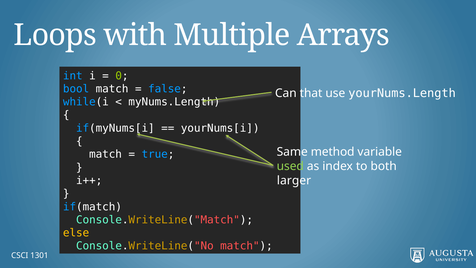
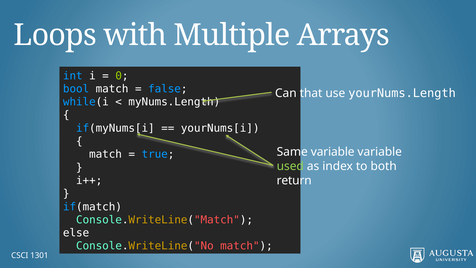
Same method: method -> variable
larger: larger -> return
else colour: yellow -> white
